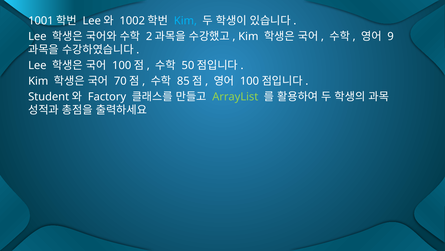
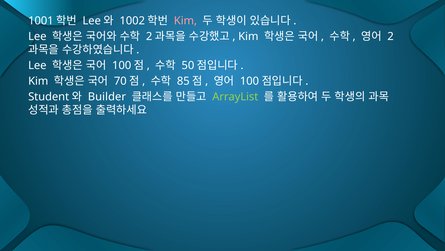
Kim at (185, 21) colour: light blue -> pink
9 at (391, 36): 9 -> 2
Factory: Factory -> Builder
